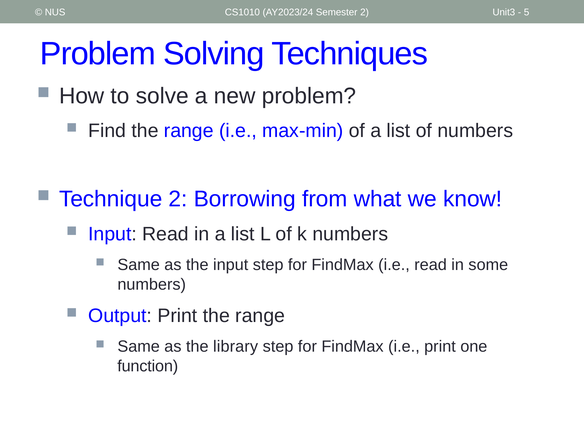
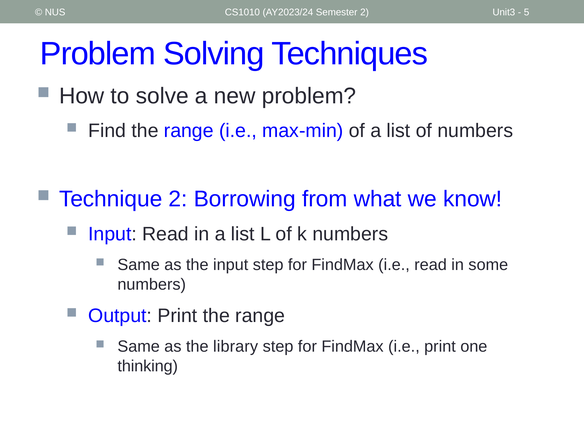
function: function -> thinking
